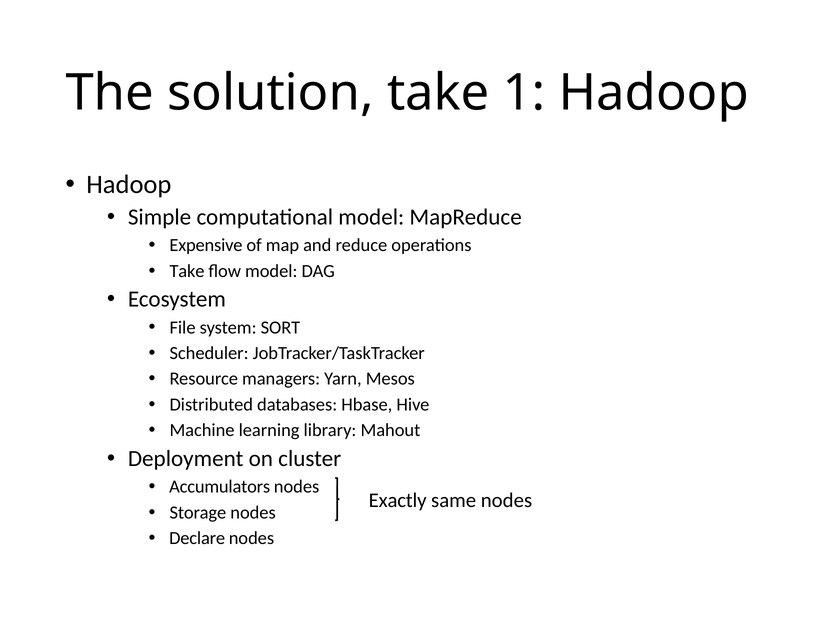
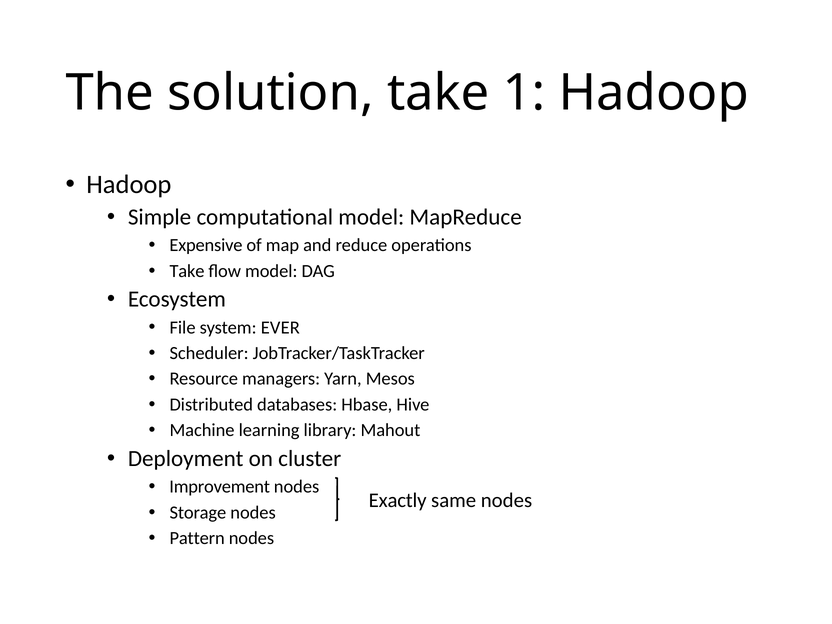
SORT: SORT -> EVER
Accumulators: Accumulators -> Improvement
Declare: Declare -> Pattern
